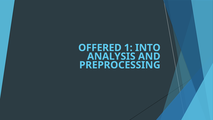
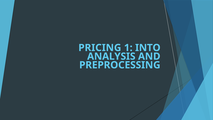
OFFERED: OFFERED -> PRICING
